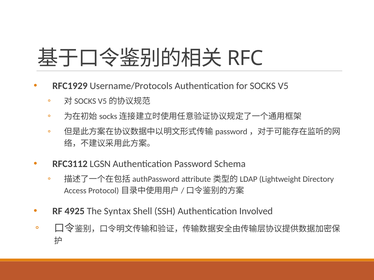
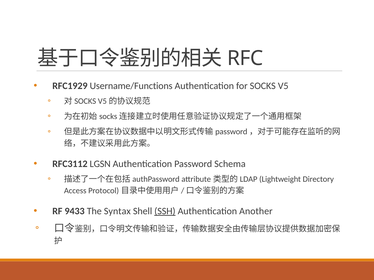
Username/Protocols: Username/Protocols -> Username/Functions
4925: 4925 -> 9433
SSH underline: none -> present
Involved: Involved -> Another
